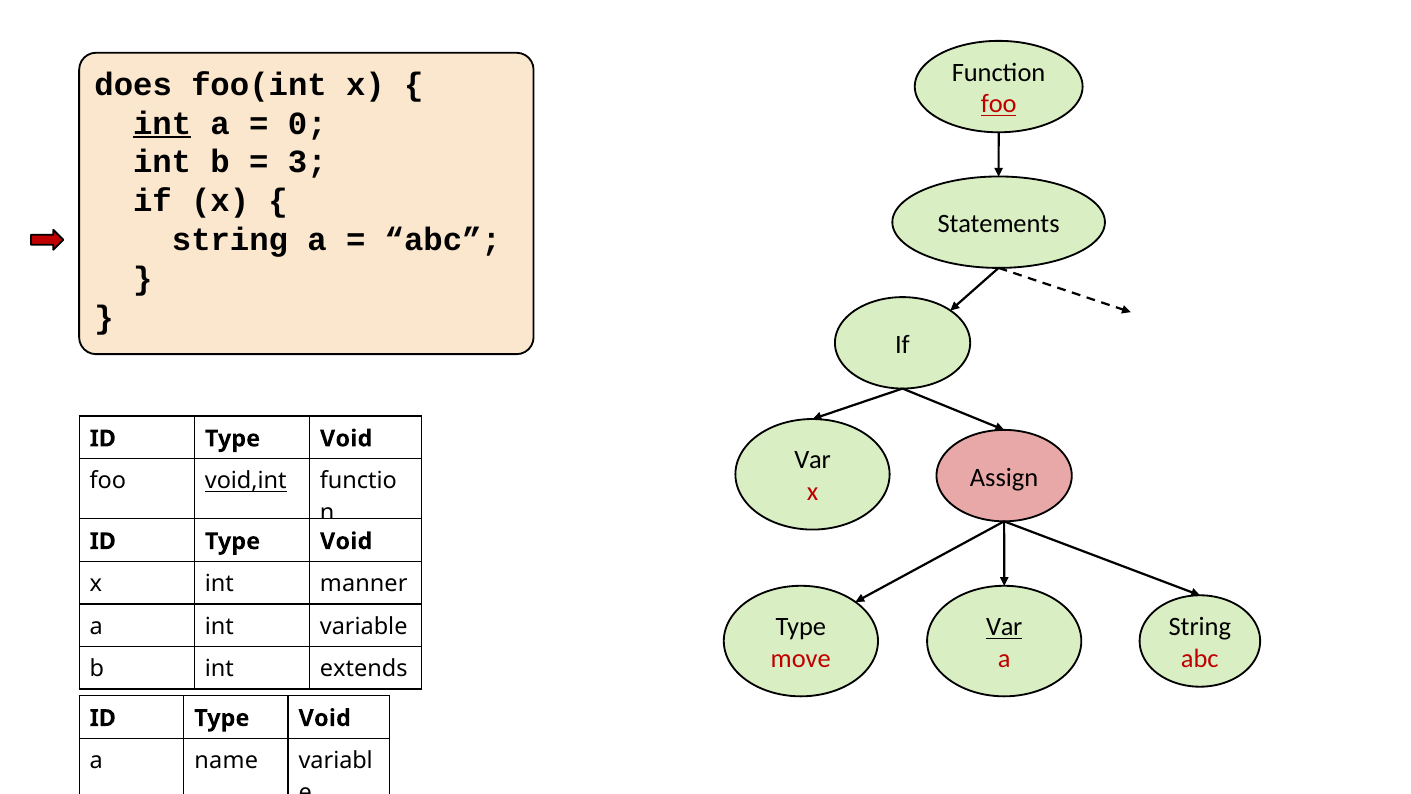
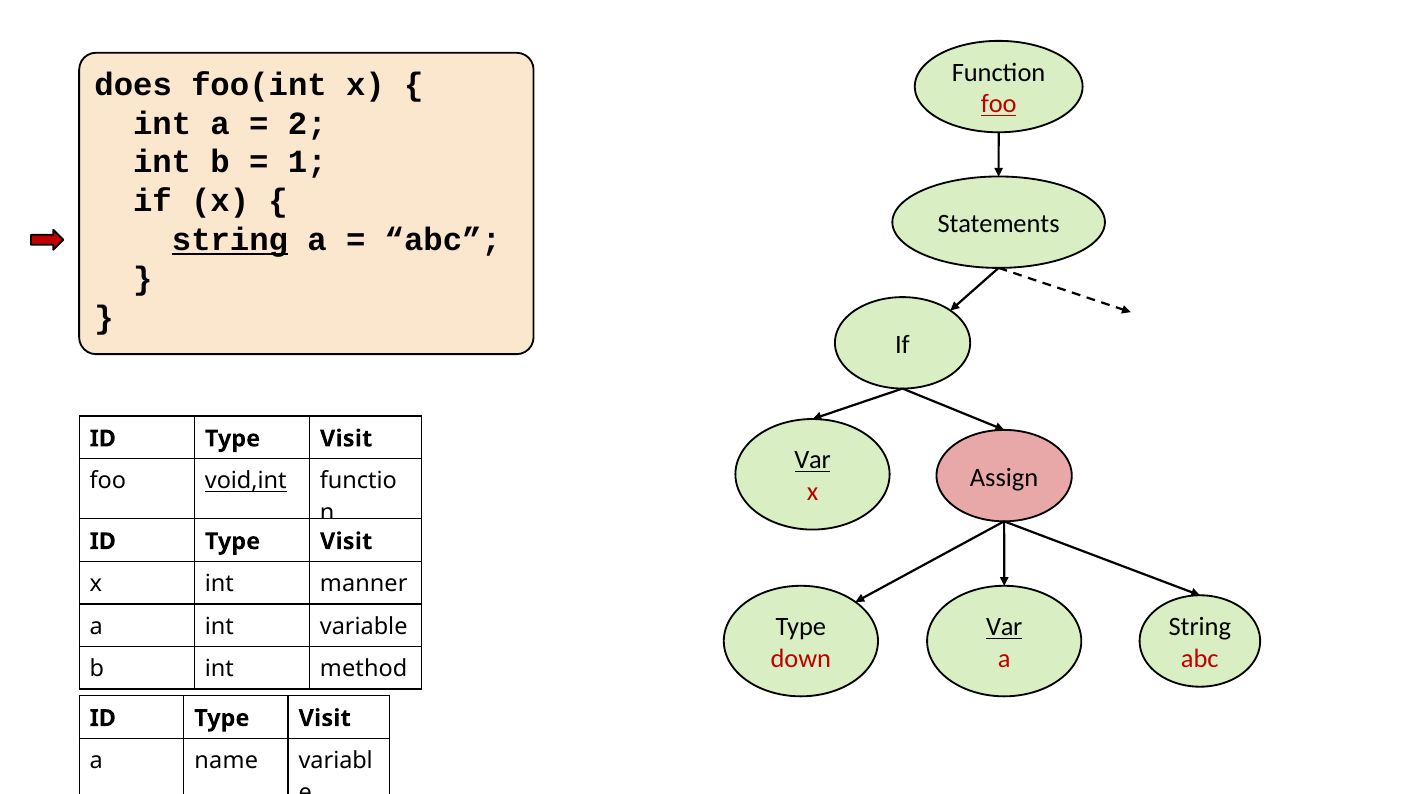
int at (162, 123) underline: present -> none
0: 0 -> 2
3: 3 -> 1
string at (230, 240) underline: none -> present
Void at (346, 438): Void -> Visit
Var at (813, 460) underline: none -> present
Void at (346, 541): Void -> Visit
move: move -> down
extends: extends -> method
Void at (325, 718): Void -> Visit
